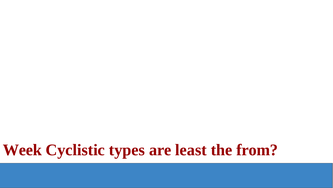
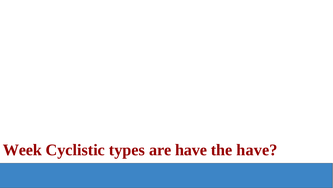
are least: least -> have
the from: from -> have
